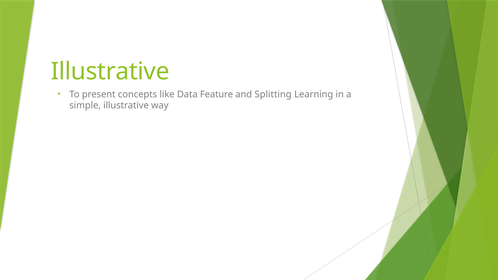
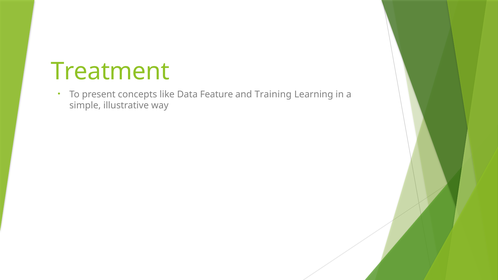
Illustrative at (110, 72): Illustrative -> Treatment
Splitting: Splitting -> Training
